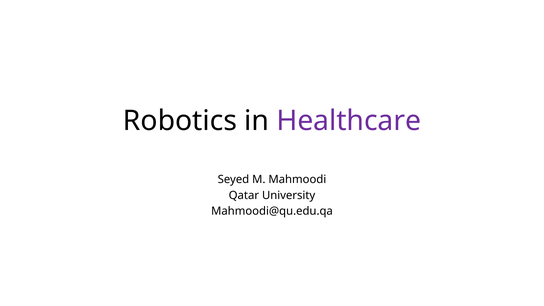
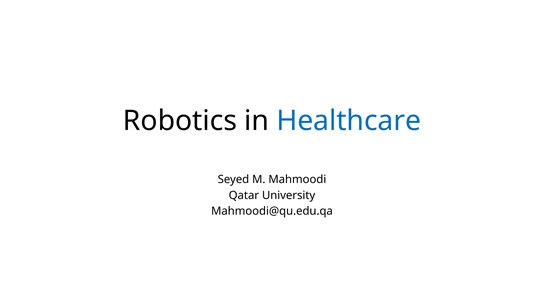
Healthcare colour: purple -> blue
